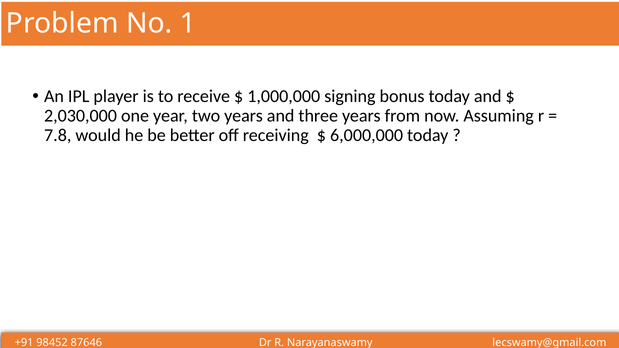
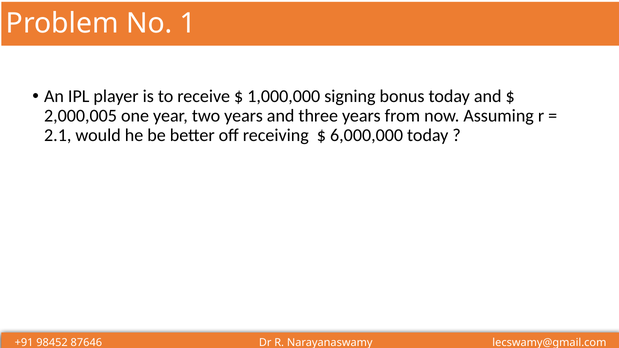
2,030,000: 2,030,000 -> 2,000,005
7.8: 7.8 -> 2.1
